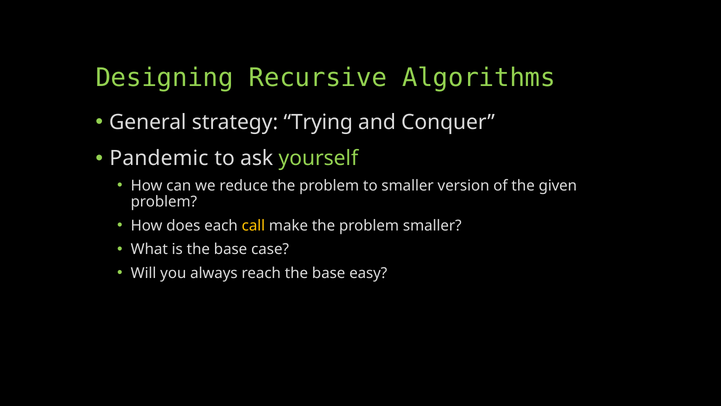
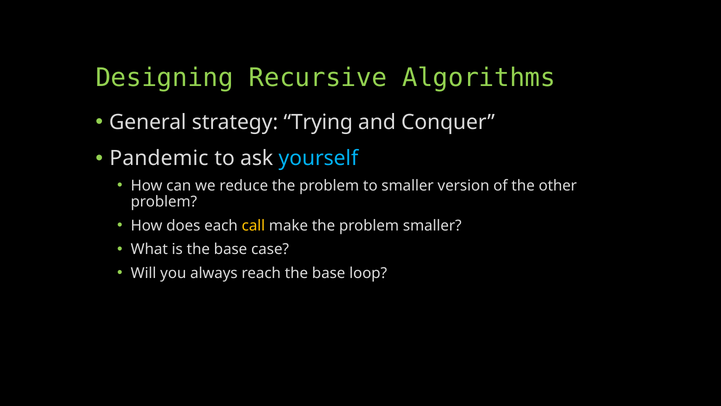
yourself colour: light green -> light blue
given: given -> other
easy: easy -> loop
